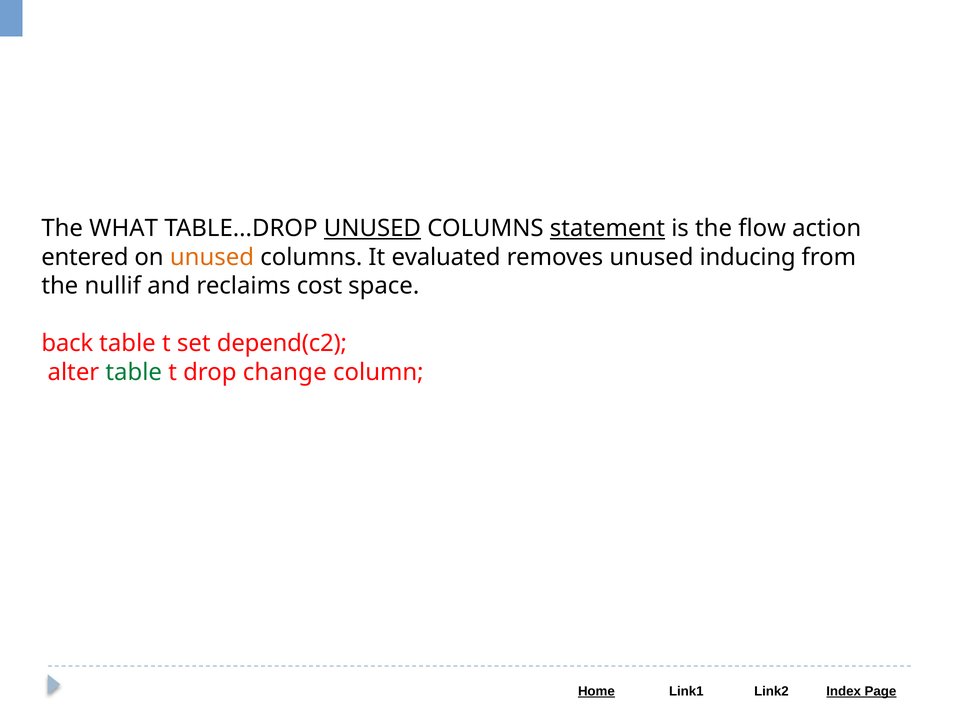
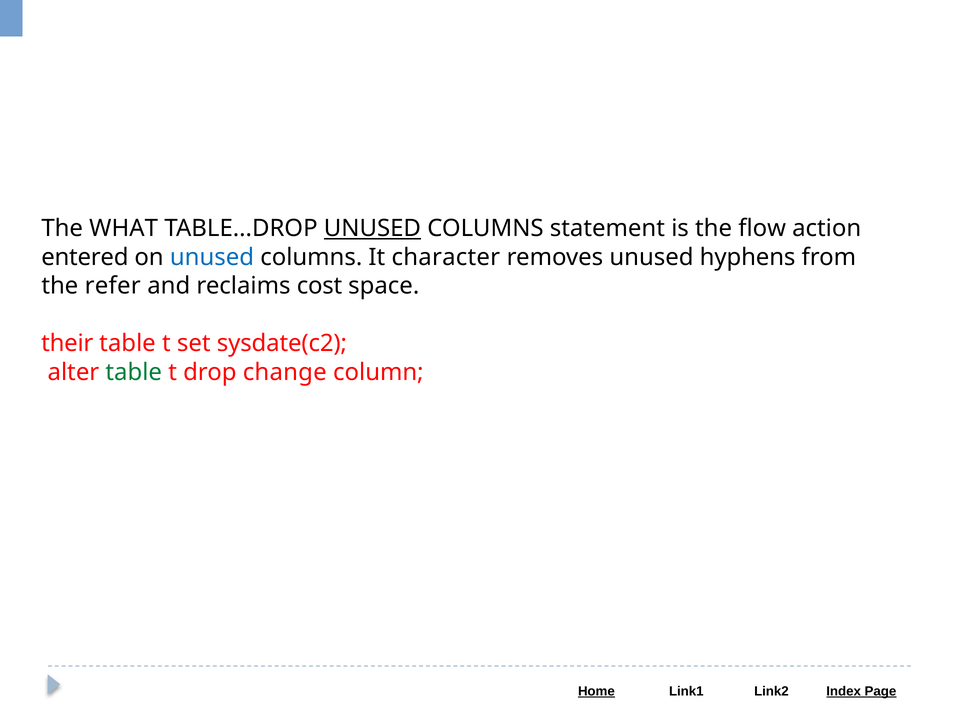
statement underline: present -> none
unused at (212, 257) colour: orange -> blue
evaluated: evaluated -> character
inducing: inducing -> hyphens
nullif: nullif -> refer
back: back -> their
depend(c2: depend(c2 -> sysdate(c2
